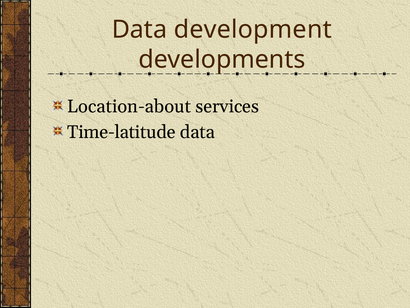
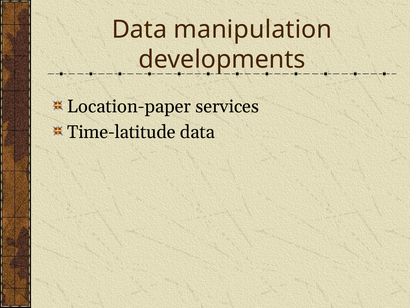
development: development -> manipulation
Location-about: Location-about -> Location-paper
